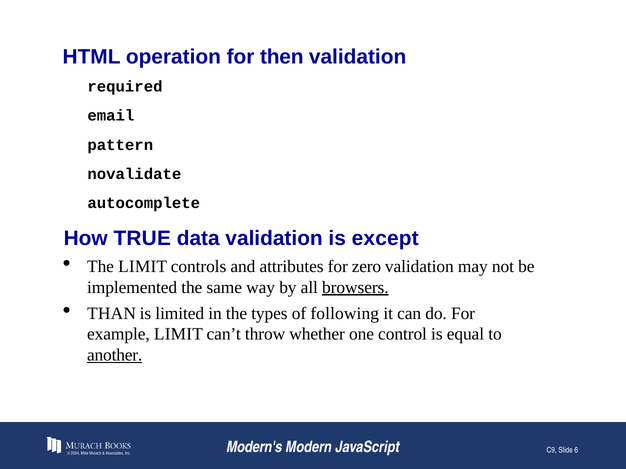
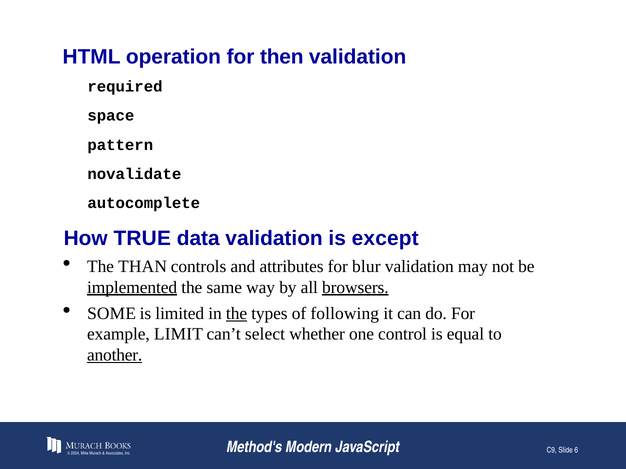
email: email -> space
The LIMIT: LIMIT -> THAN
zero: zero -> blur
implemented underline: none -> present
THAN: THAN -> SOME
the at (237, 314) underline: none -> present
throw: throw -> select
Modern's: Modern's -> Method's
